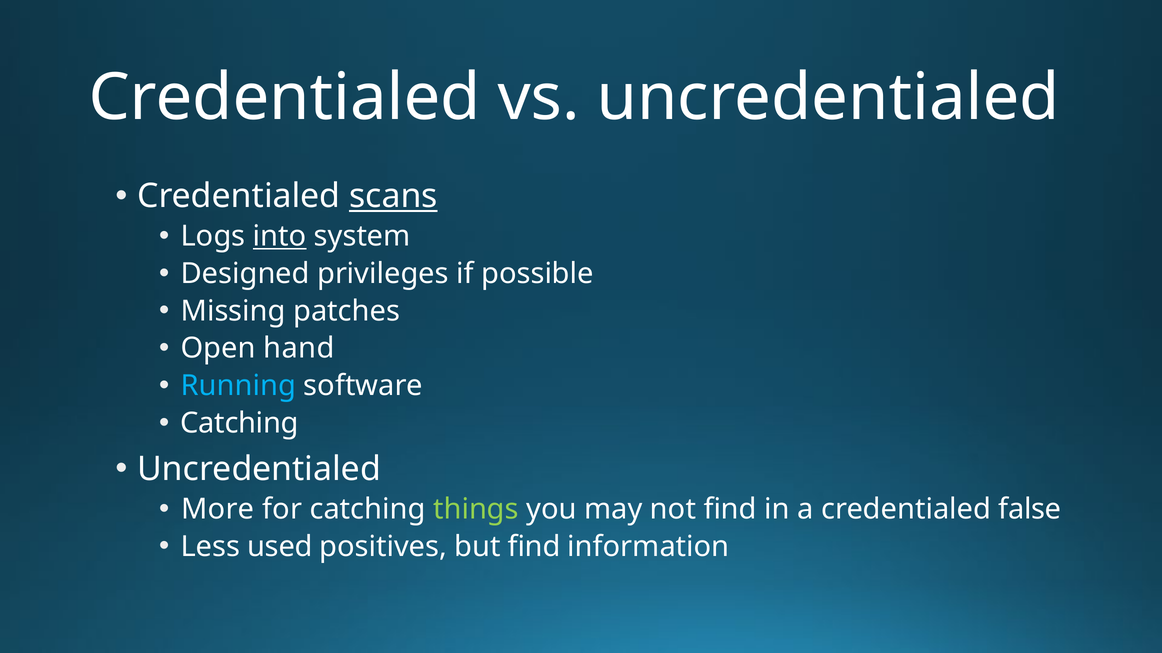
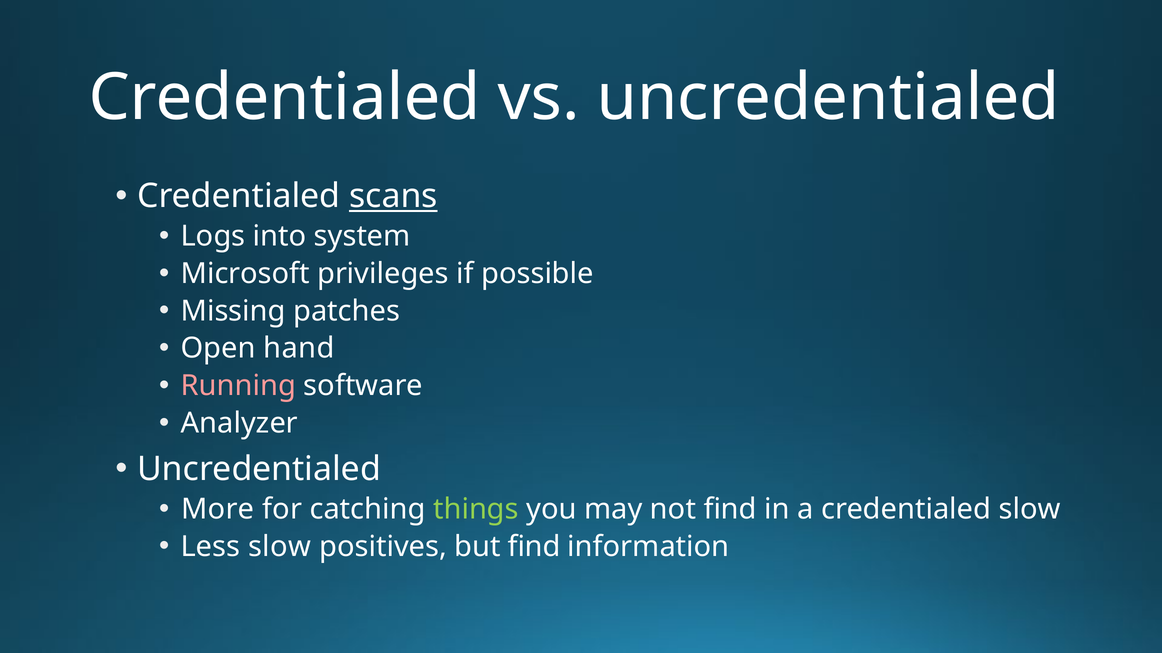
into underline: present -> none
Designed: Designed -> Microsoft
Running colour: light blue -> pink
Catching at (240, 424): Catching -> Analyzer
credentialed false: false -> slow
Less used: used -> slow
